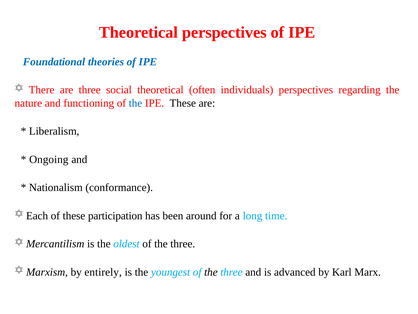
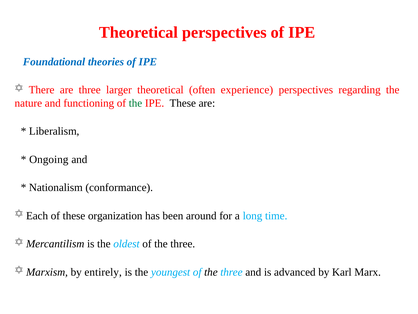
social: social -> larger
individuals: individuals -> experience
the at (135, 103) colour: blue -> green
participation: participation -> organization
